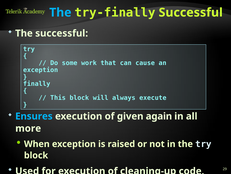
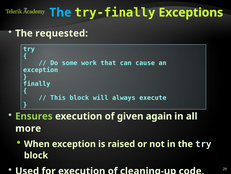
try-finally Successful: Successful -> Exceptions
The successful: successful -> requested
Ensures colour: light blue -> light green
